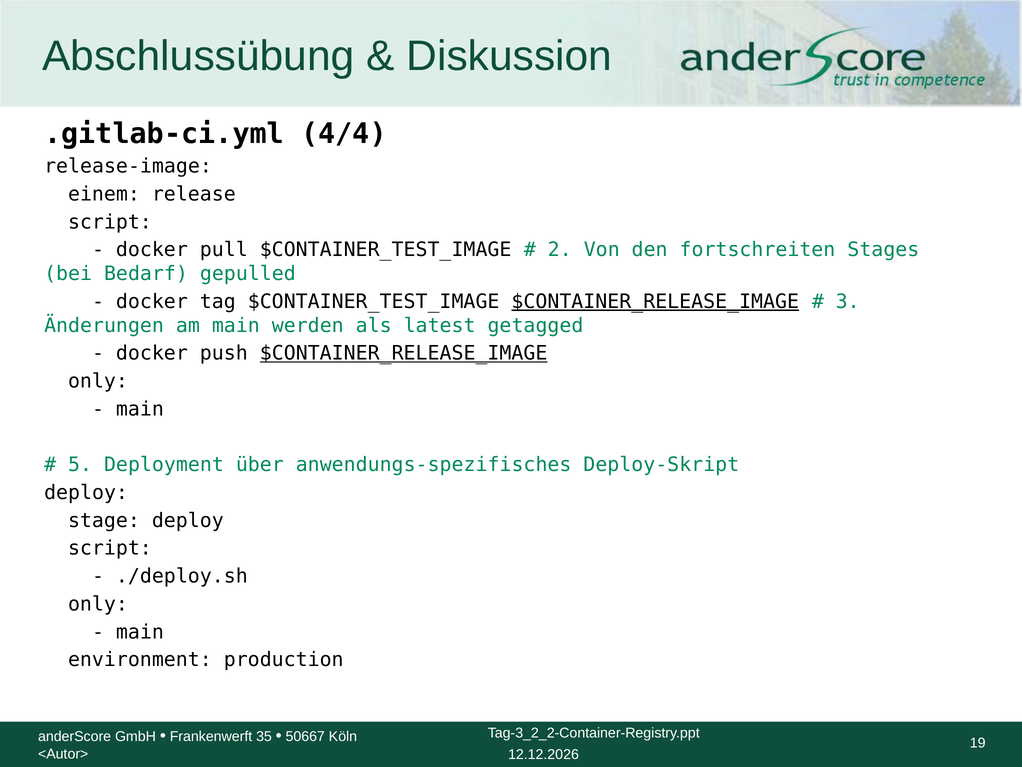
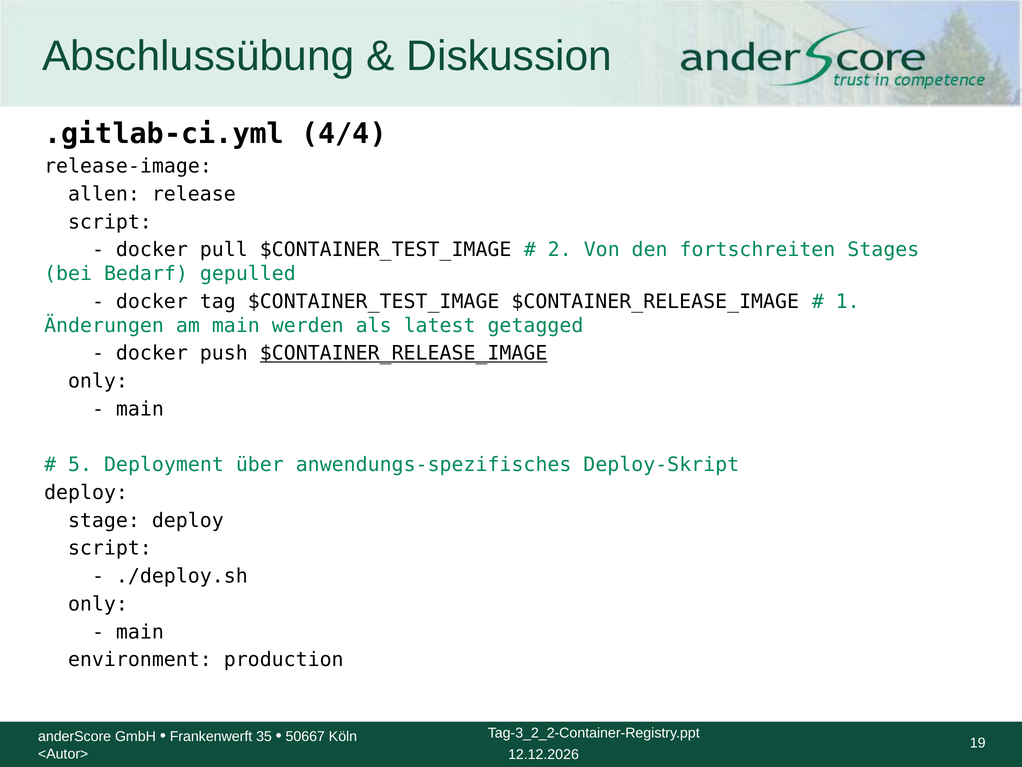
einem: einem -> allen
$CONTAINER_RELEASE_IMAGE at (655, 301) underline: present -> none
3: 3 -> 1
